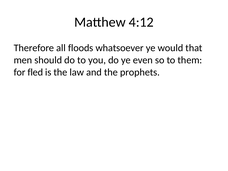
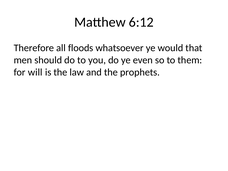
4:12: 4:12 -> 6:12
fled: fled -> will
